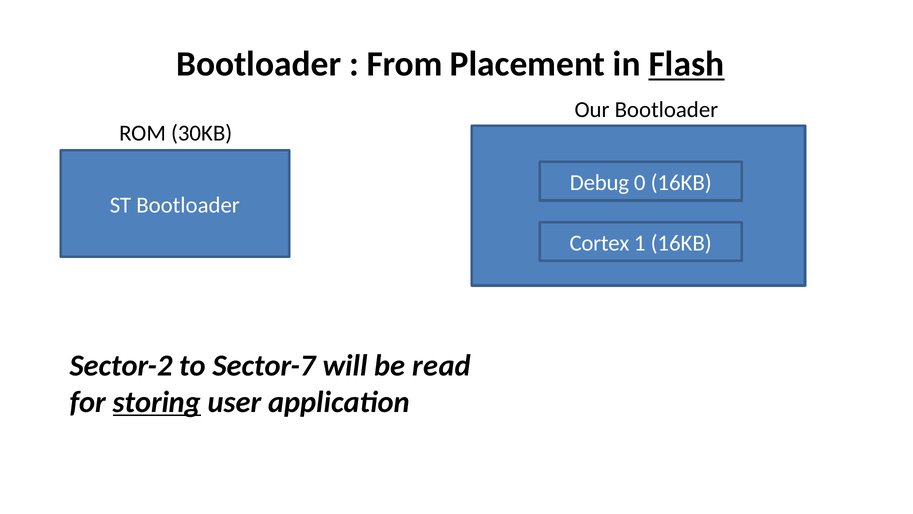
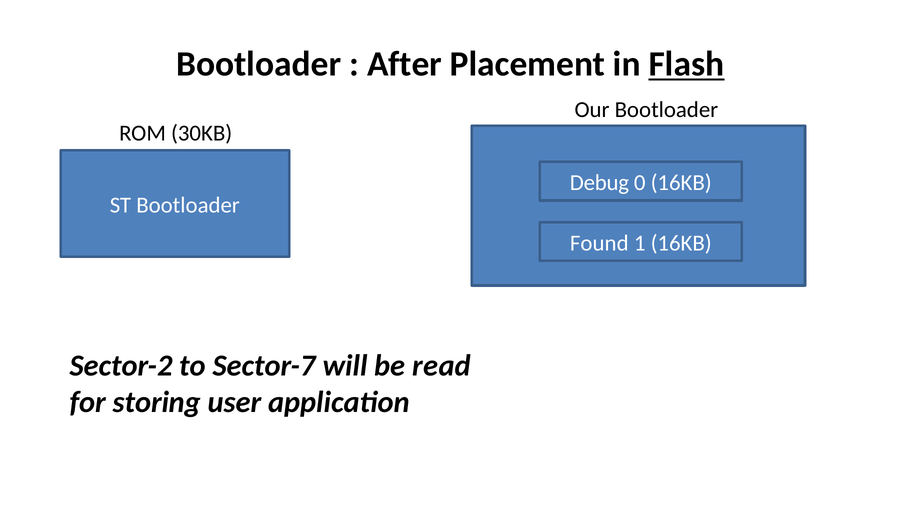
From: From -> After
Cortex: Cortex -> Found
storing underline: present -> none
